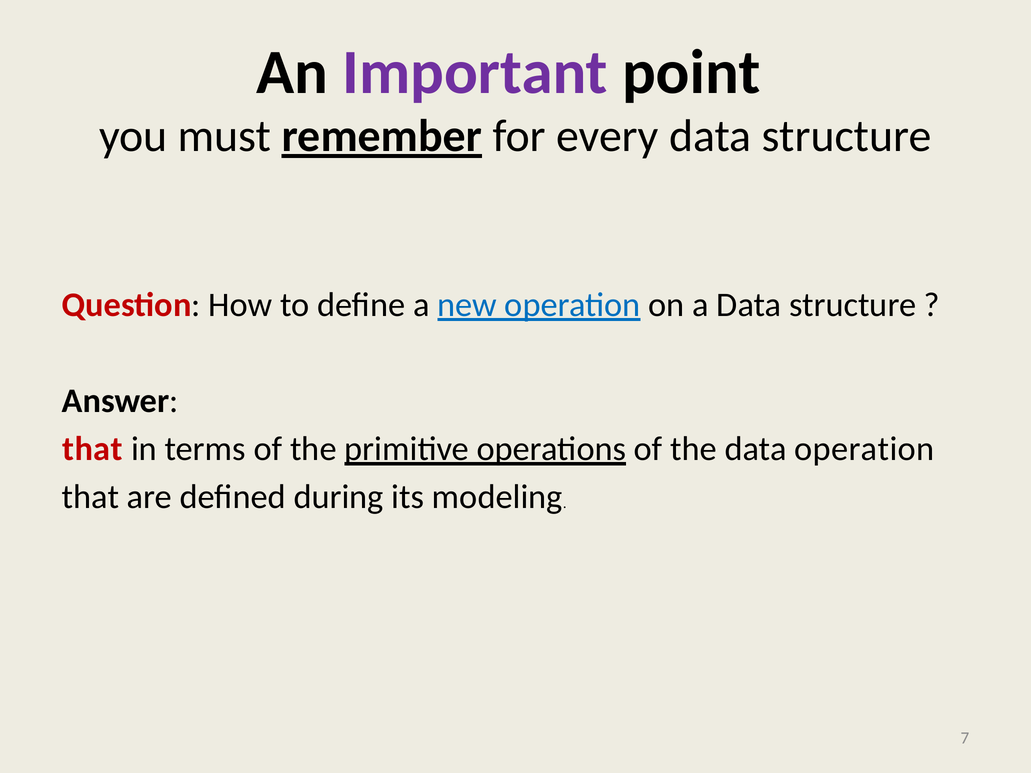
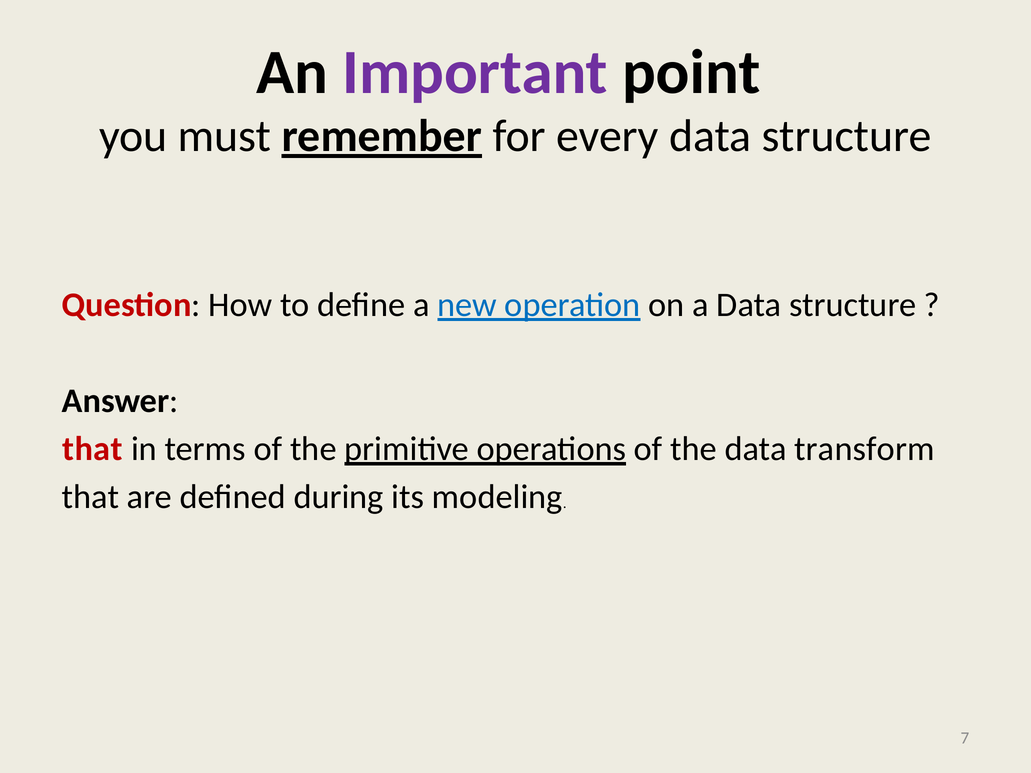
data operation: operation -> transform
